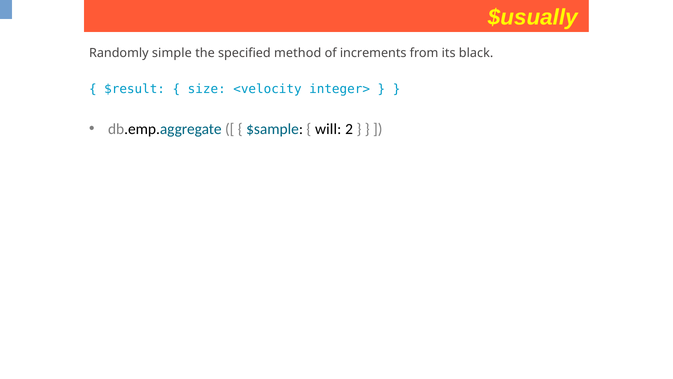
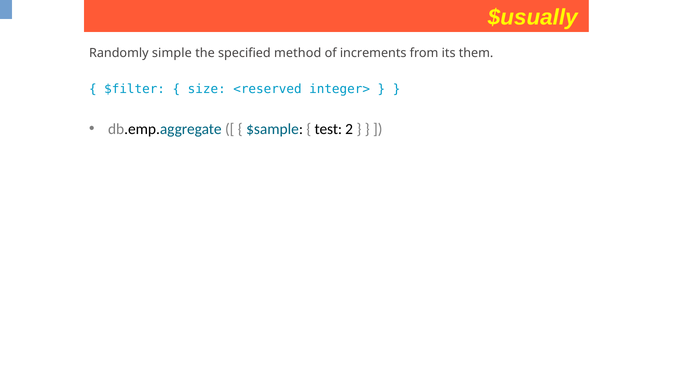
black: black -> them
$result: $result -> $filter
<velocity: <velocity -> <reserved
will: will -> test
